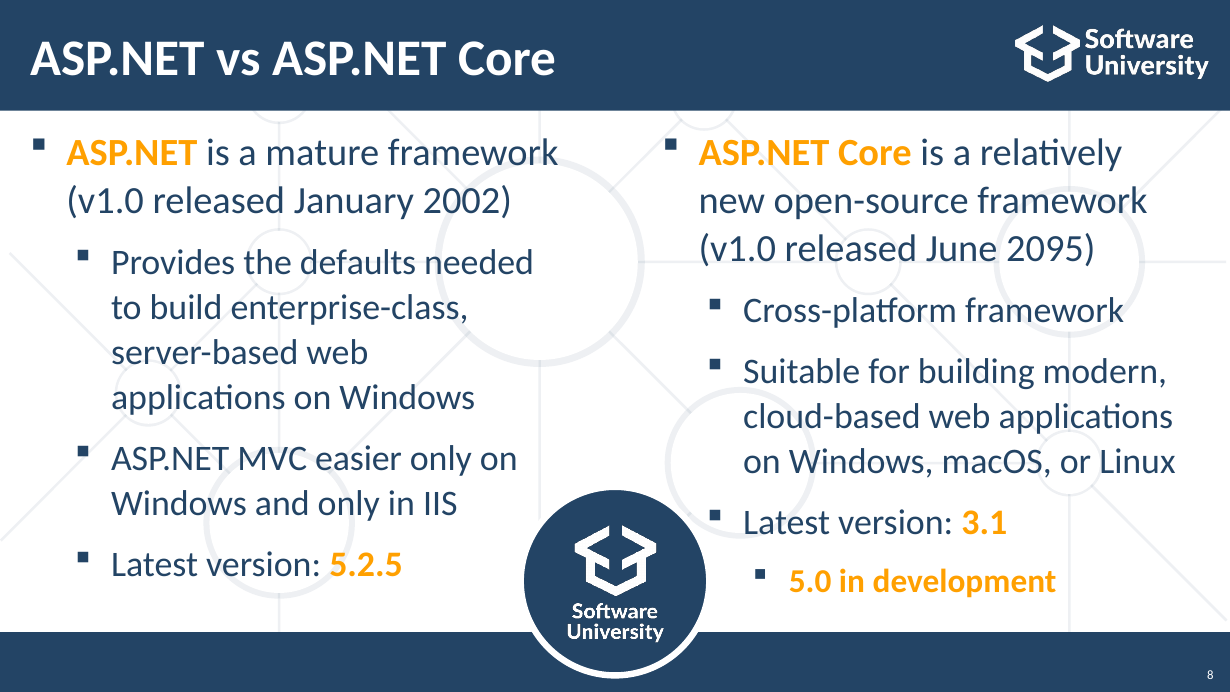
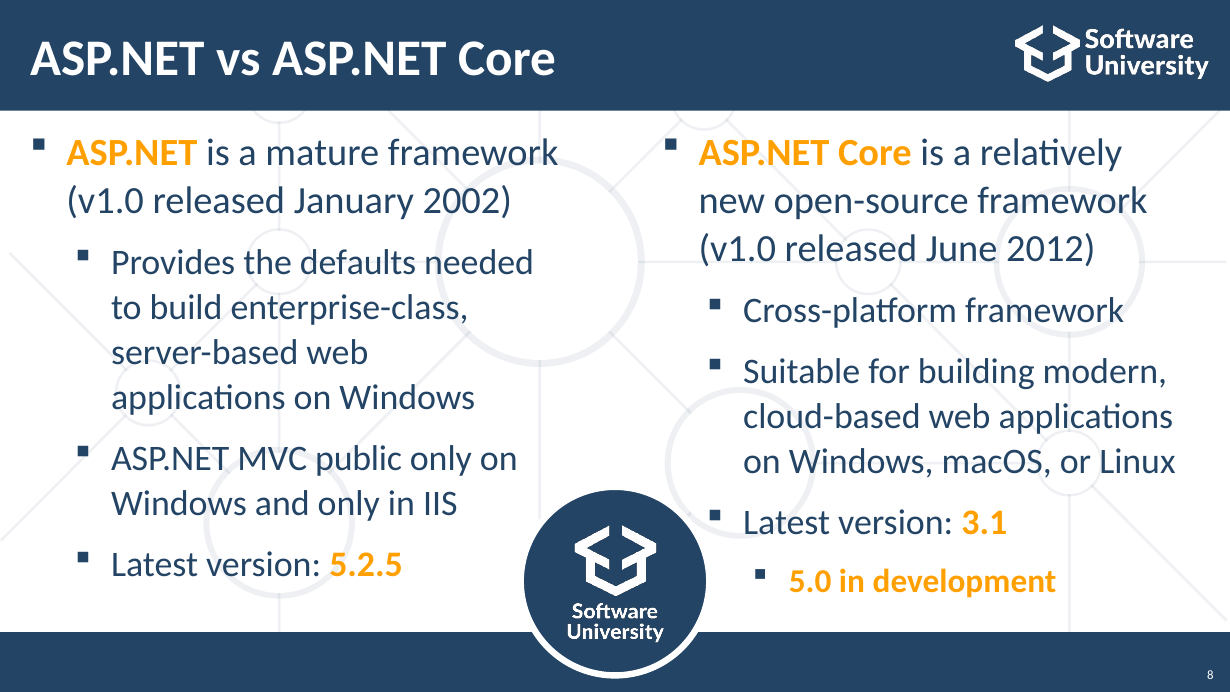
2095: 2095 -> 2012
easier: easier -> public
